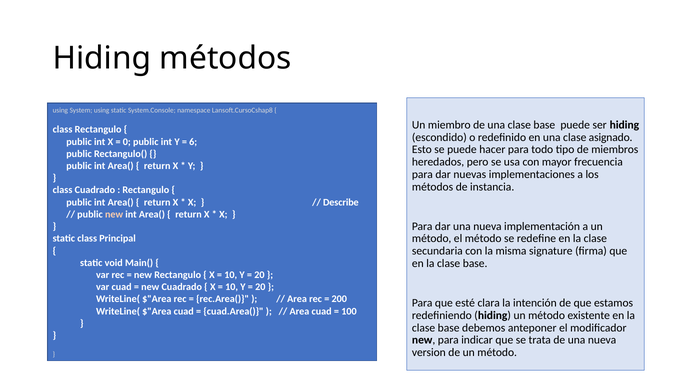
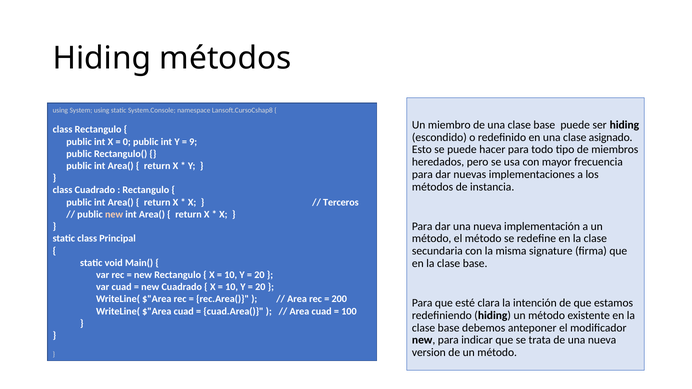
6: 6 -> 9
Describe: Describe -> Terceros
